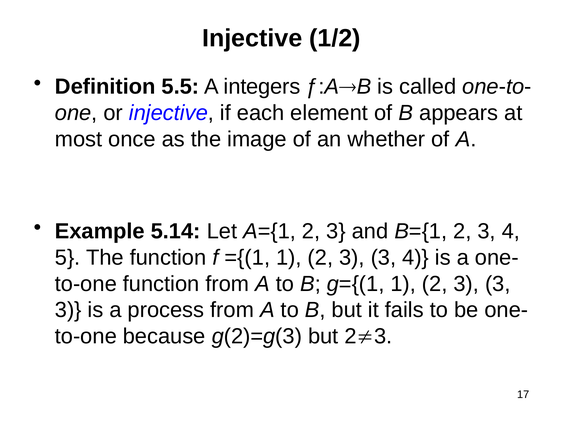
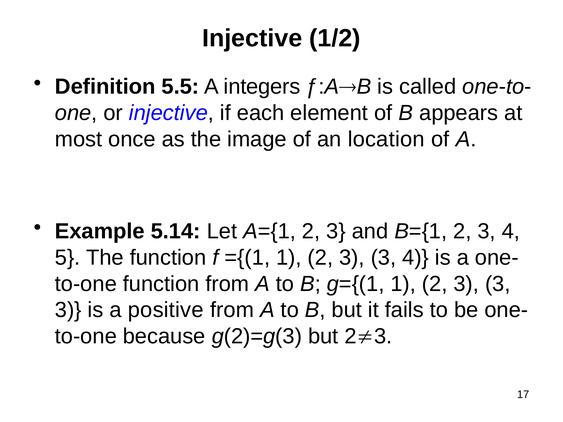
whether: whether -> location
process: process -> positive
